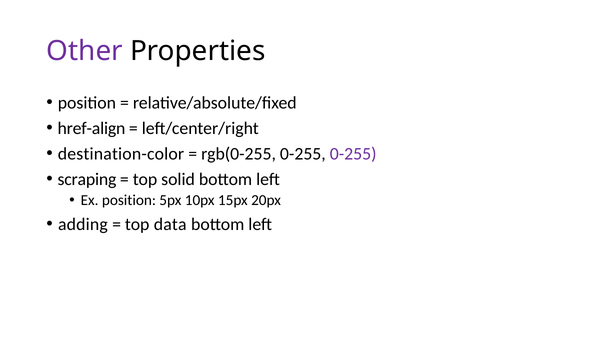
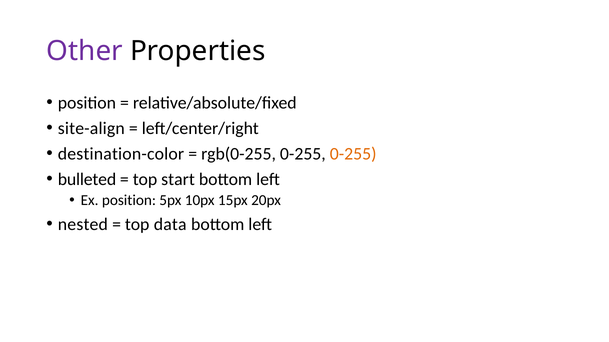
href-align: href-align -> site-align
0-255 at (353, 154) colour: purple -> orange
scraping: scraping -> bulleted
solid: solid -> start
adding: adding -> nested
